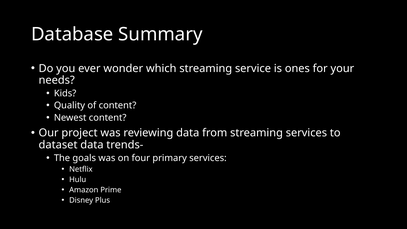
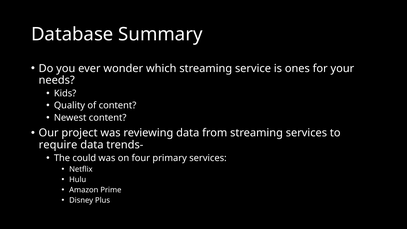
dataset: dataset -> require
goals: goals -> could
